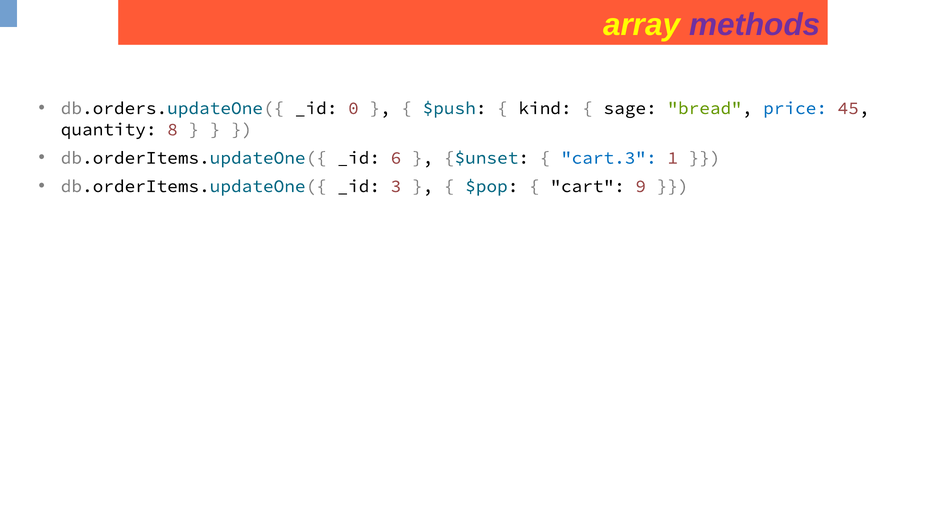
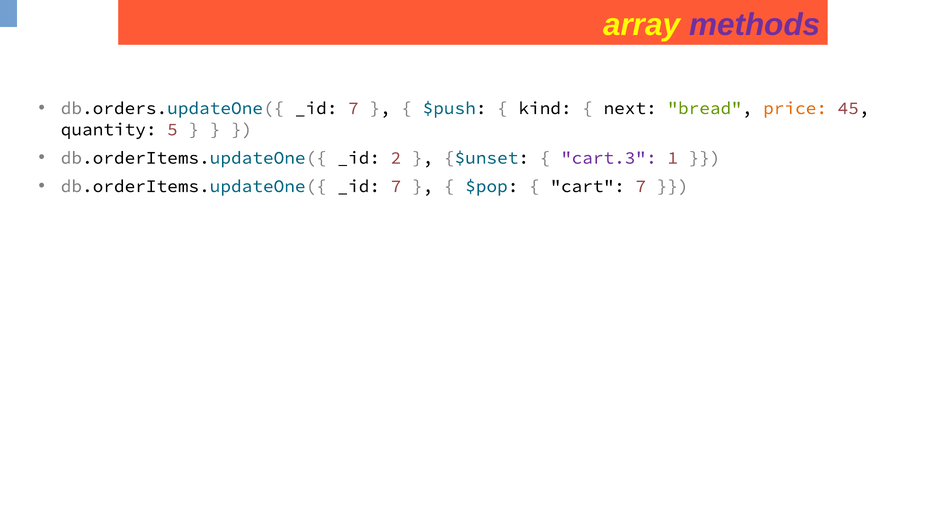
db.orders.updateOne({ _id 0: 0 -> 7
sage: sage -> next
price colour: blue -> orange
8: 8 -> 5
6: 6 -> 2
cart.3 colour: blue -> purple
db.orderItems.updateOne({ _id 3: 3 -> 7
cart 9: 9 -> 7
